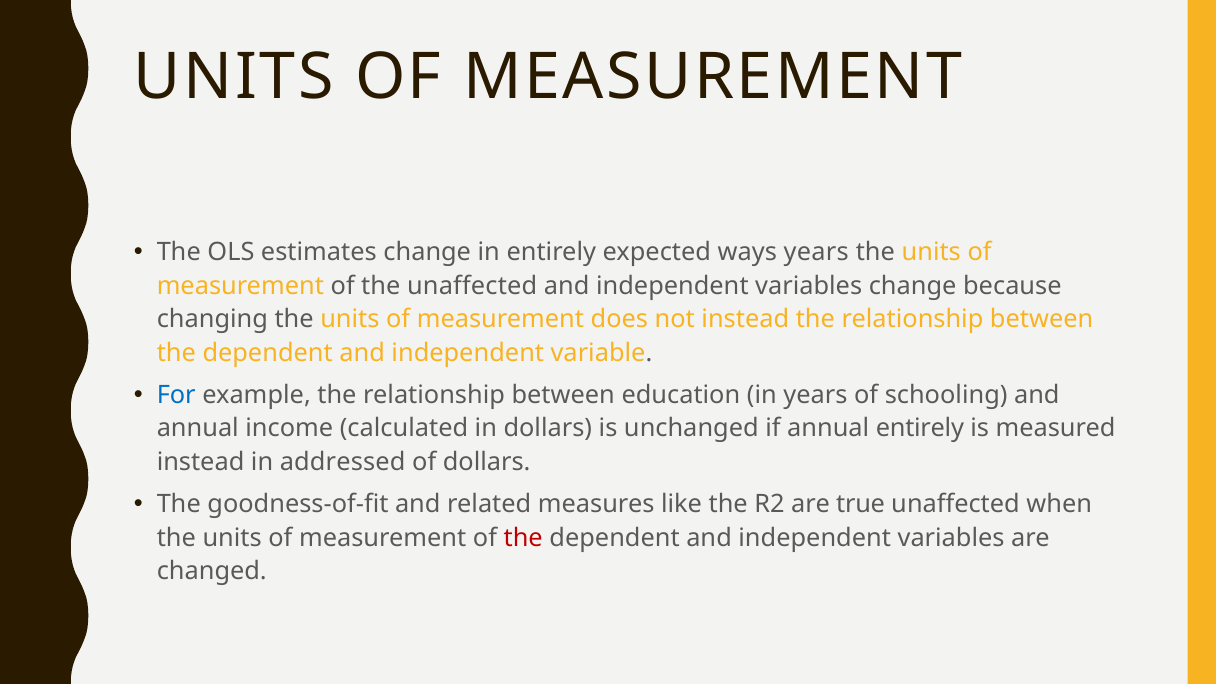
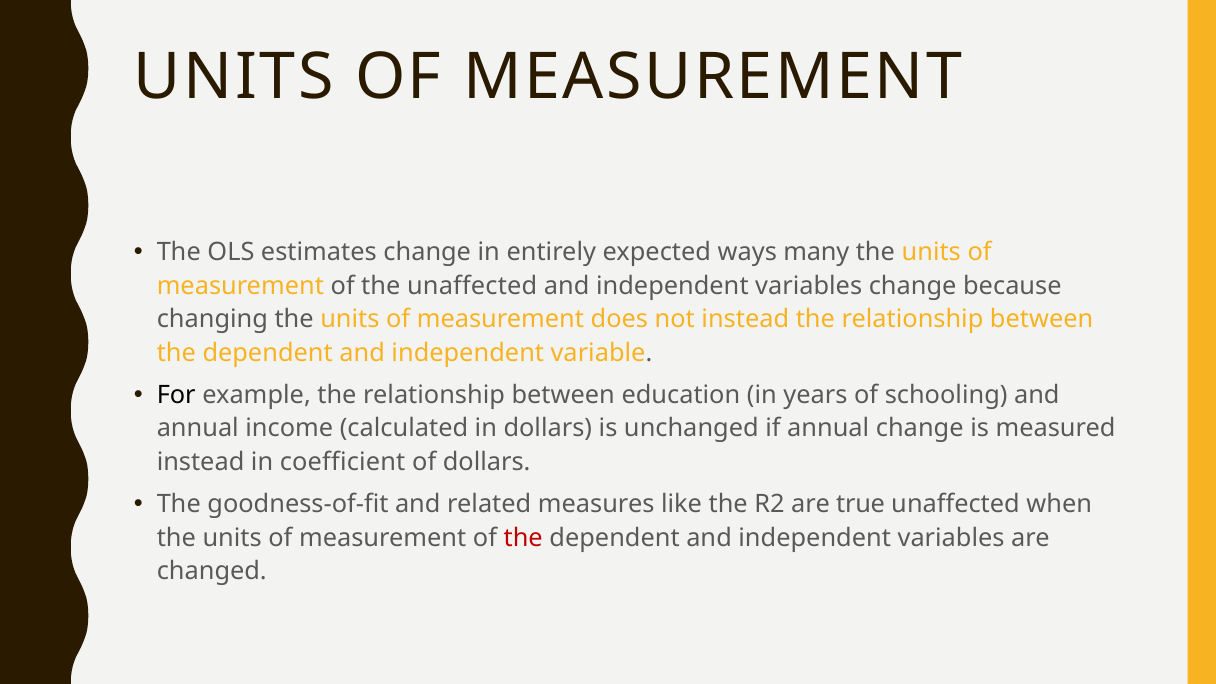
ways years: years -> many
For colour: blue -> black
annual entirely: entirely -> change
addressed: addressed -> coefficient
